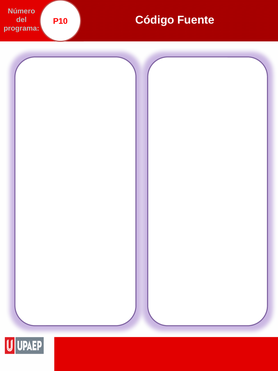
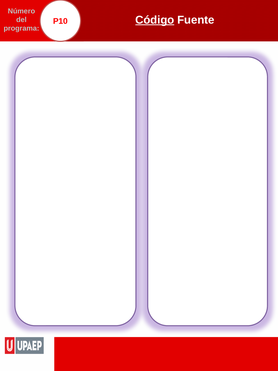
Código underline: none -> present
